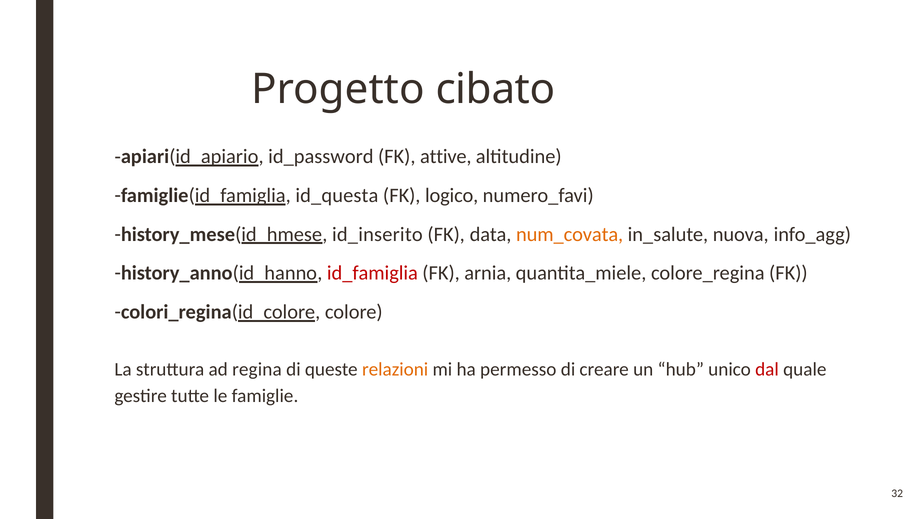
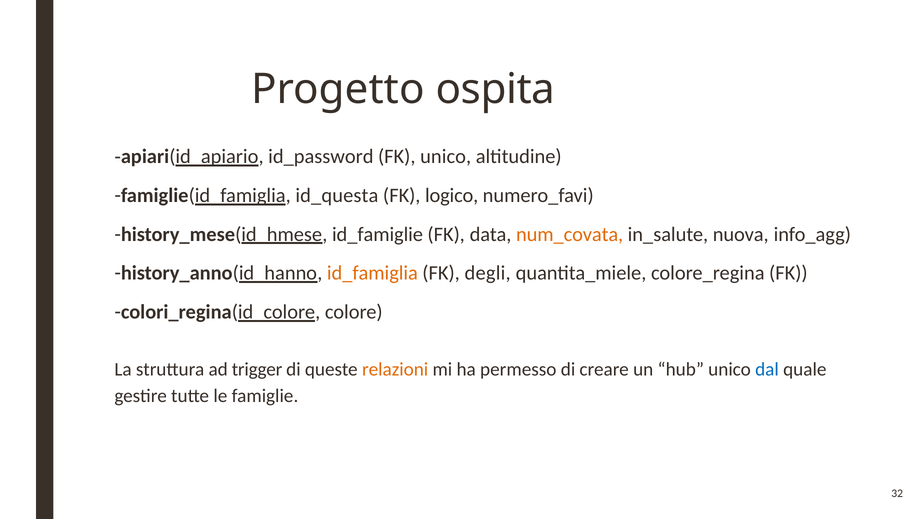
cibato: cibato -> ospita
FK attive: attive -> unico
id_inserito: id_inserito -> id_famiglie
id_famiglia colour: red -> orange
arnia: arnia -> degli
regina: regina -> trigger
dal colour: red -> blue
